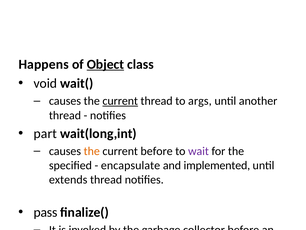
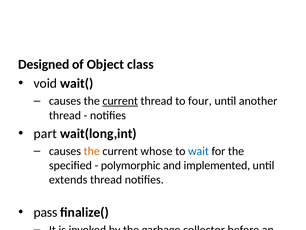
Happens: Happens -> Designed
Object at (105, 64) underline: present -> none
args: args -> four
current before: before -> whose
wait colour: purple -> blue
encapsulate: encapsulate -> polymorphic
